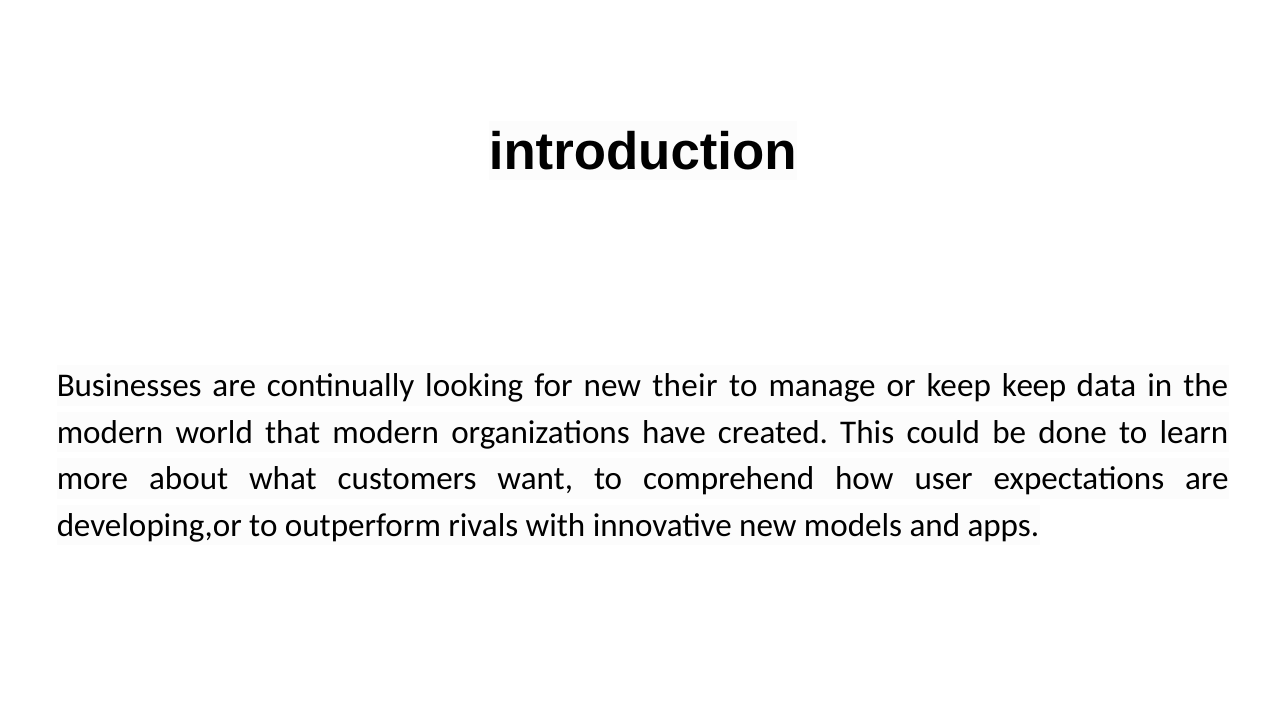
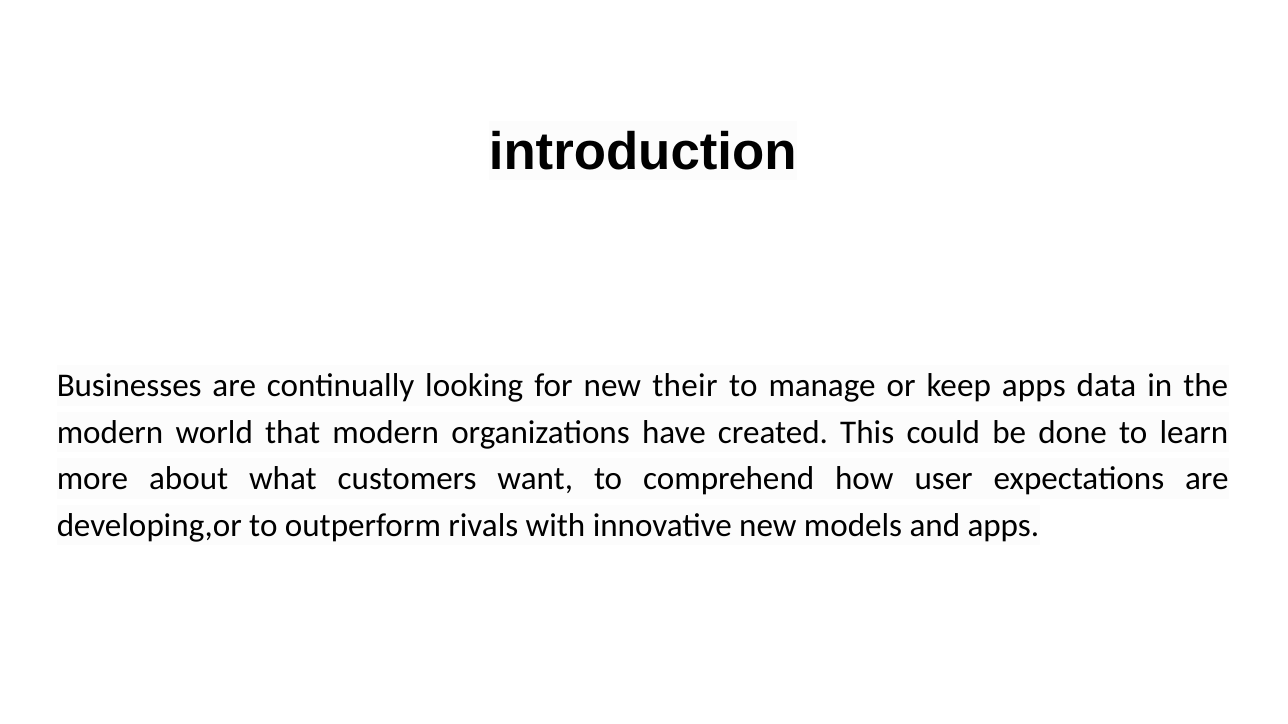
keep keep: keep -> apps
